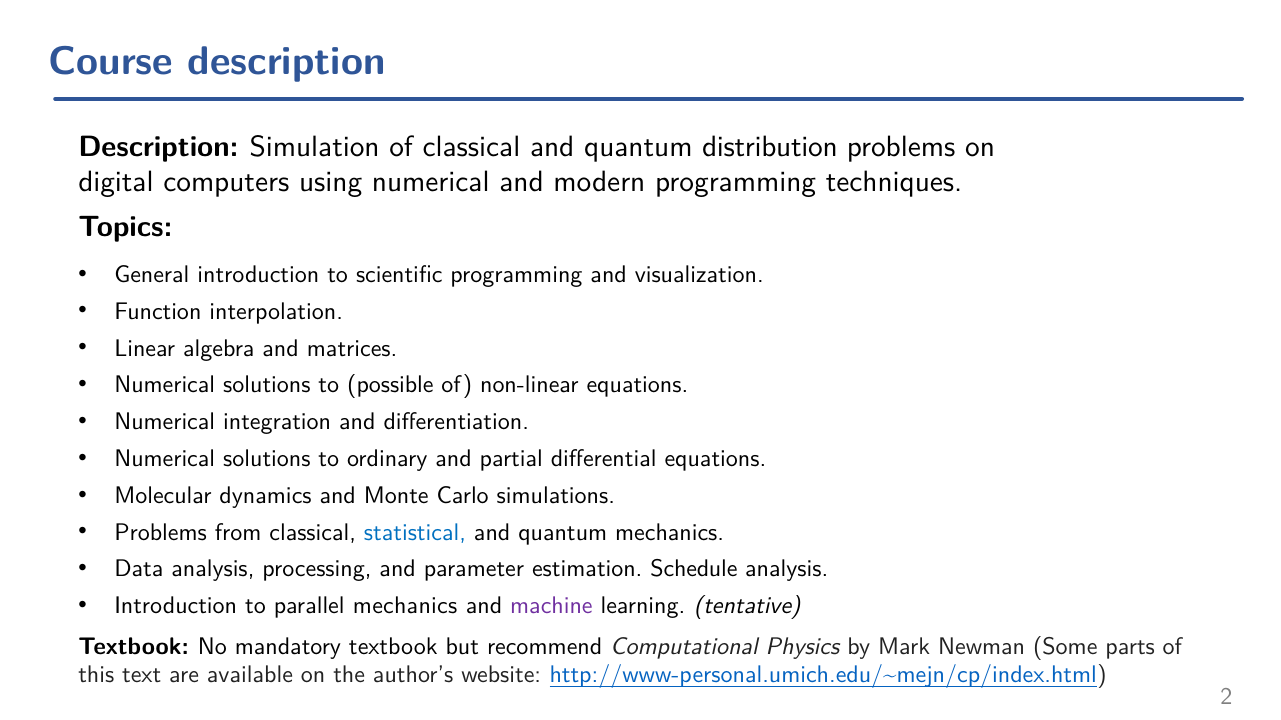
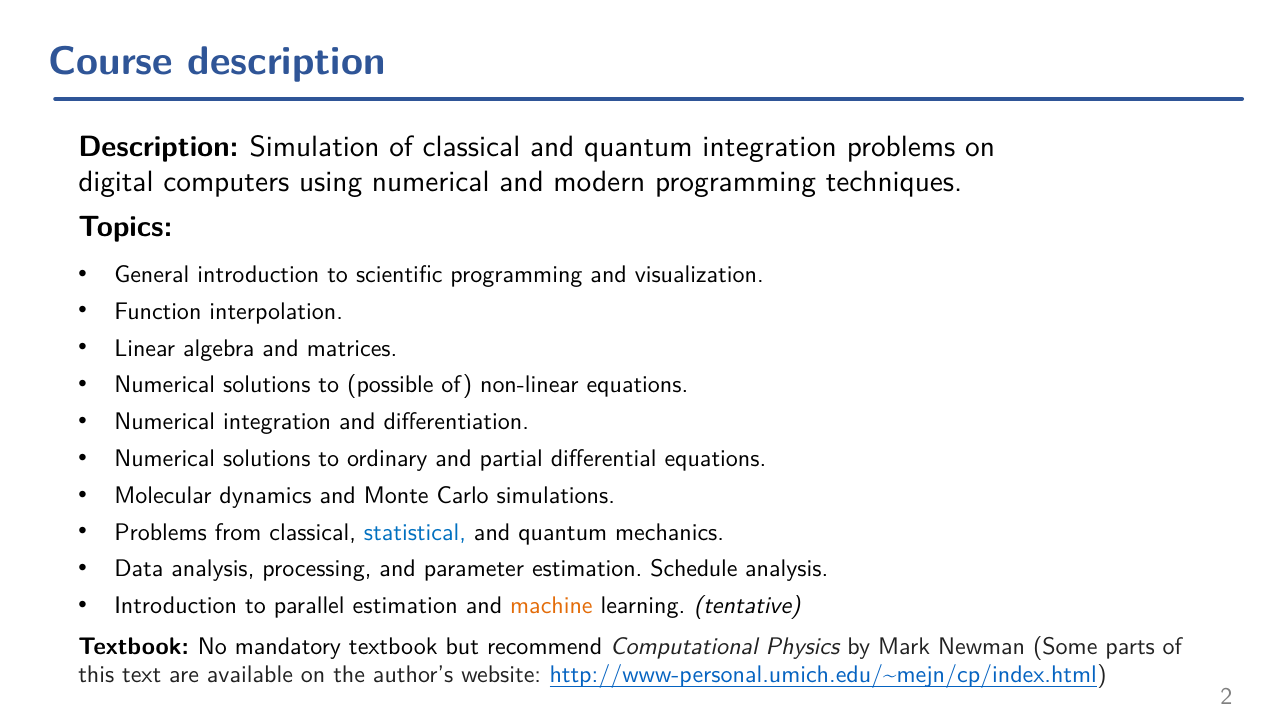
quantum distribution: distribution -> integration
parallel mechanics: mechanics -> estimation
machine colour: purple -> orange
